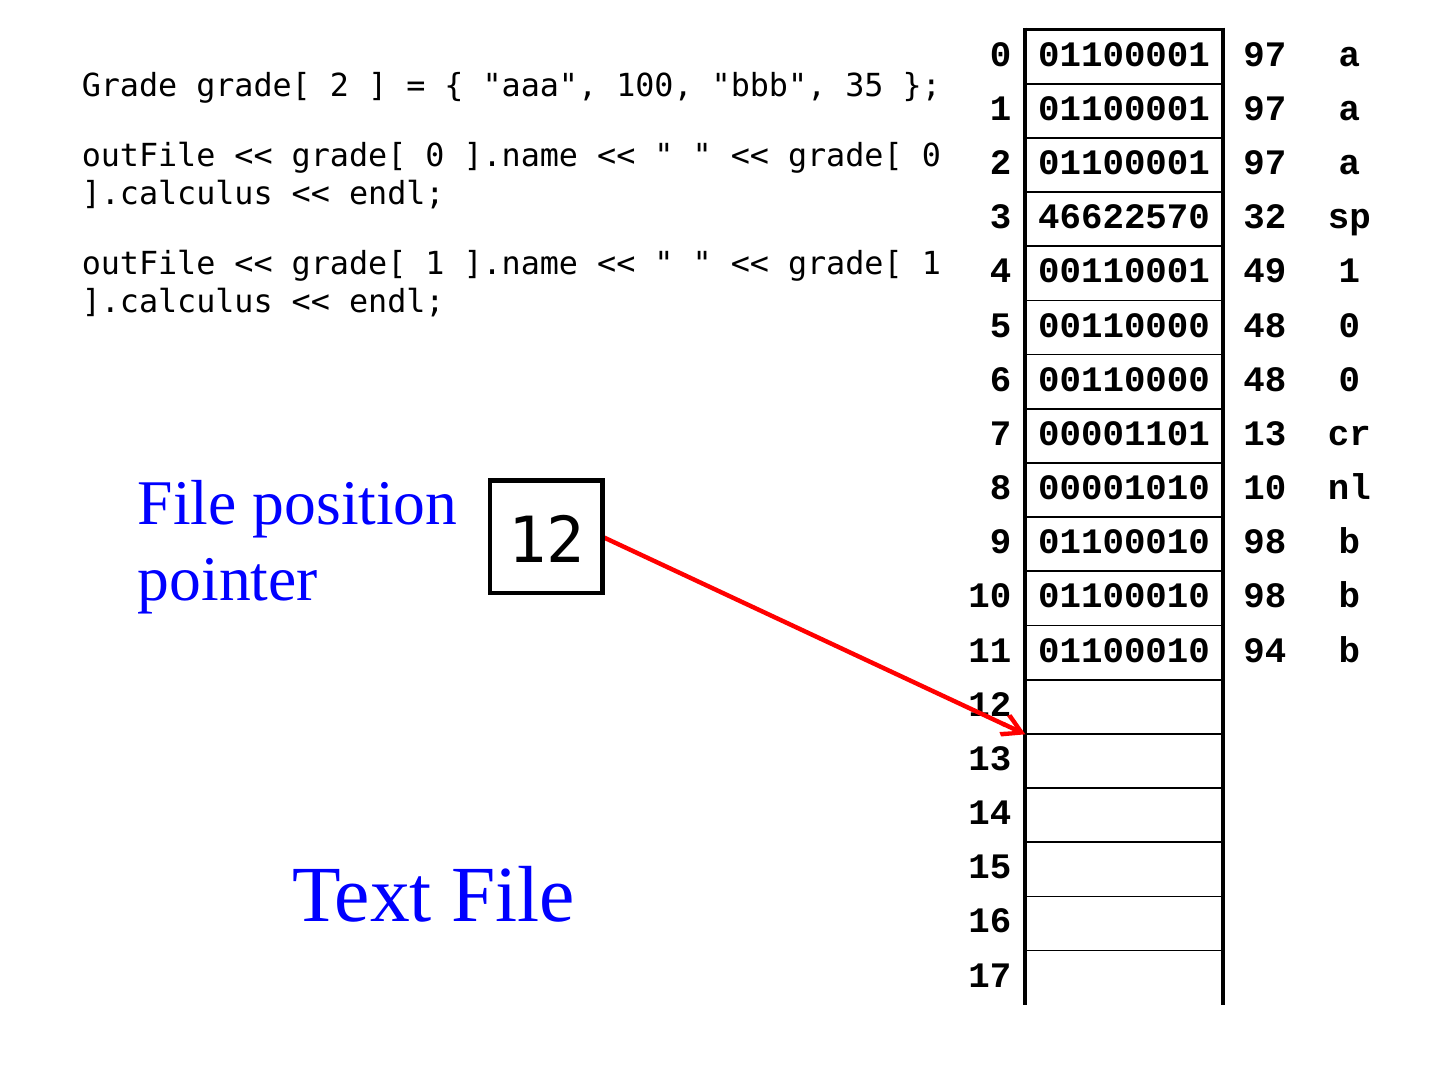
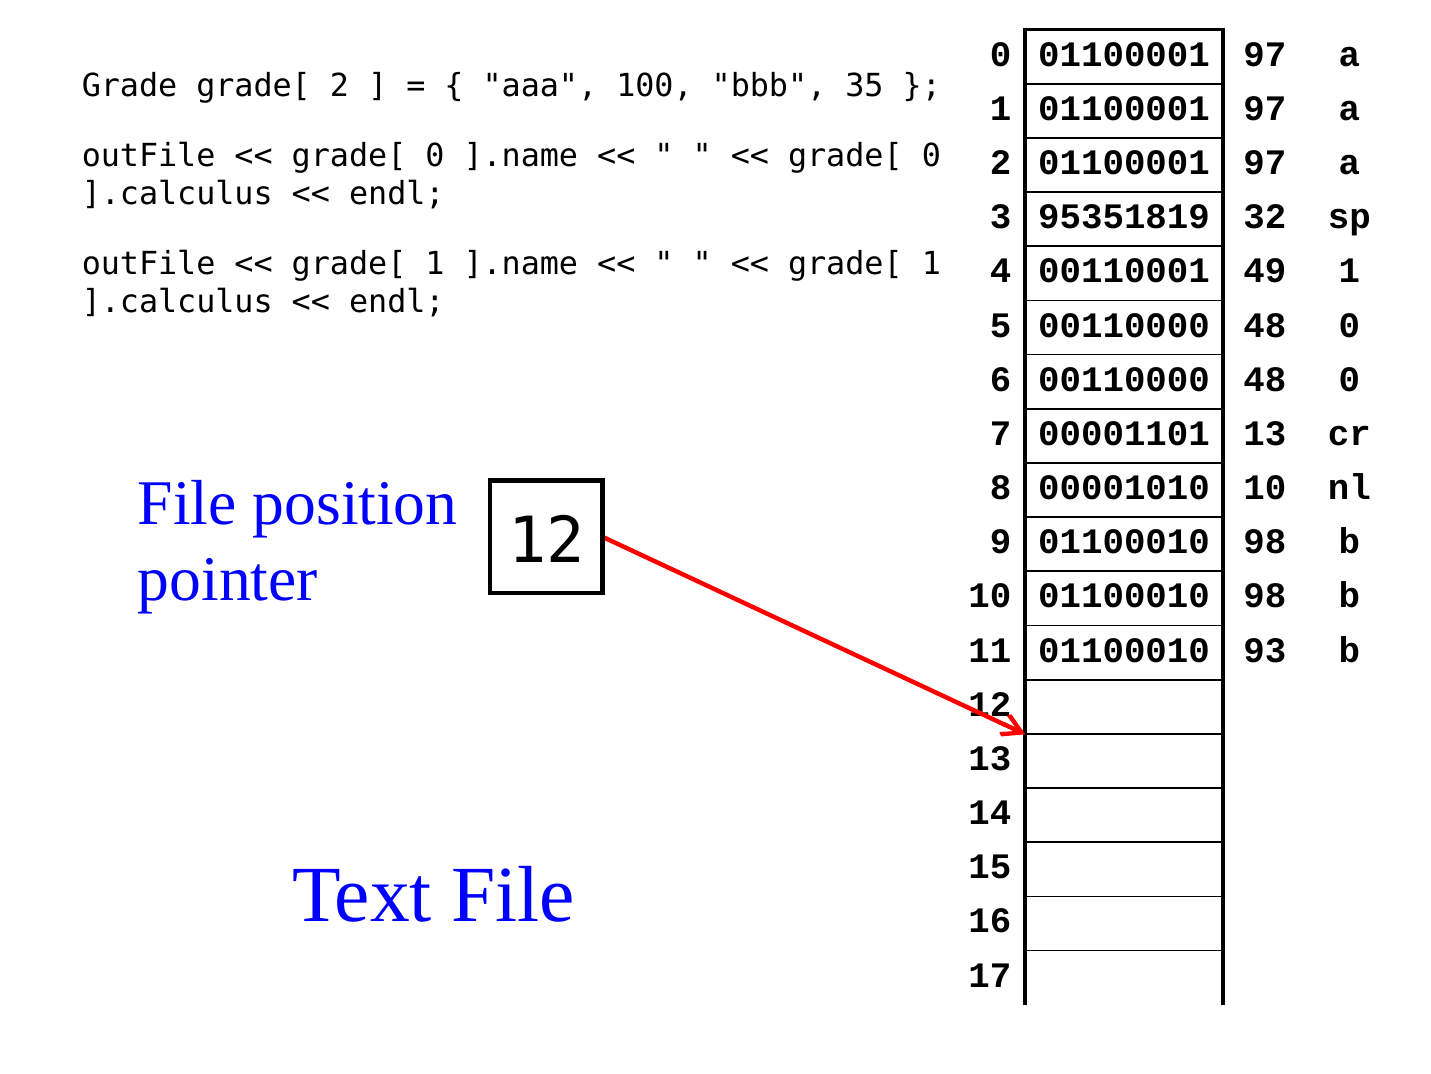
46622570: 46622570 -> 95351819
94: 94 -> 93
